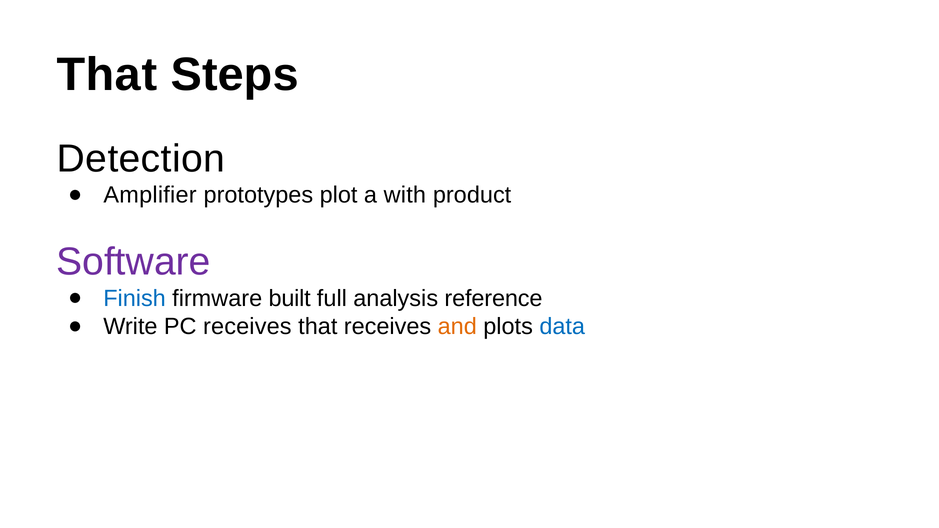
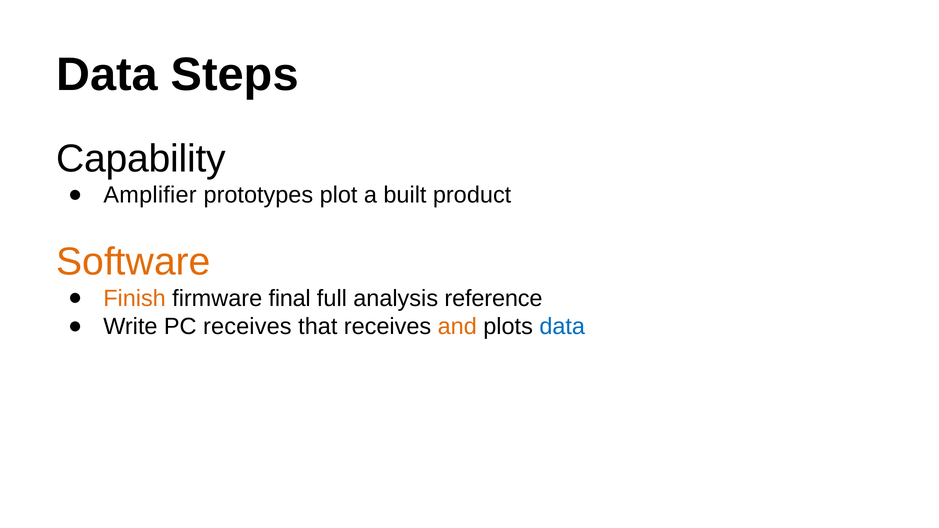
That at (107, 75): That -> Data
Detection: Detection -> Capability
with: with -> built
Software colour: purple -> orange
Finish colour: blue -> orange
built: built -> final
